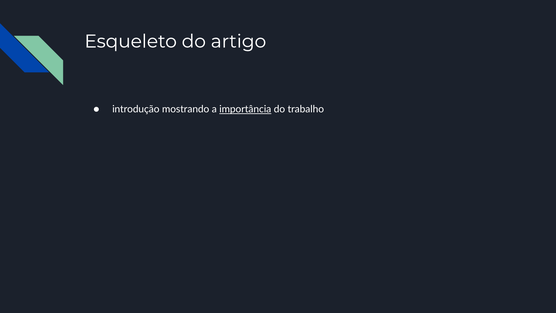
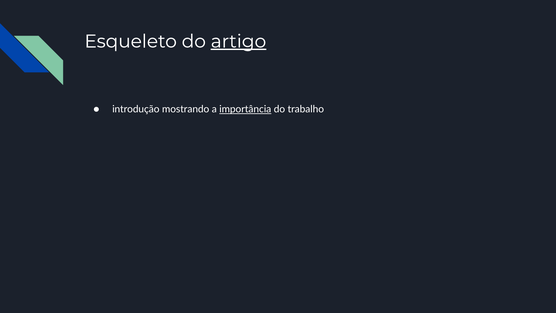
artigo underline: none -> present
